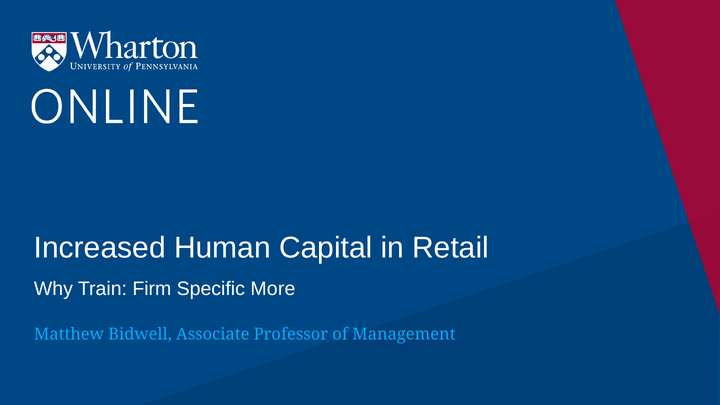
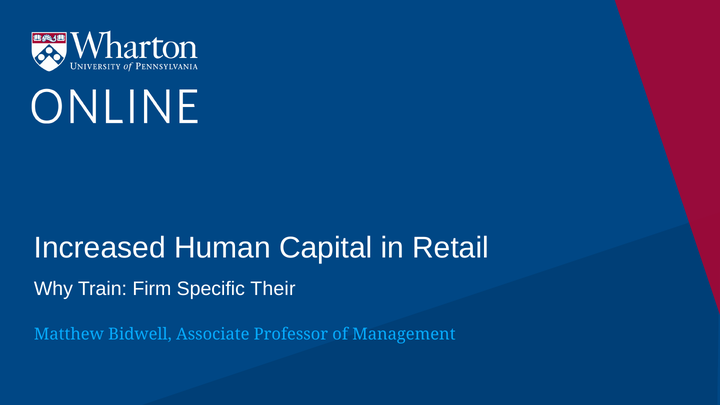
More: More -> Their
